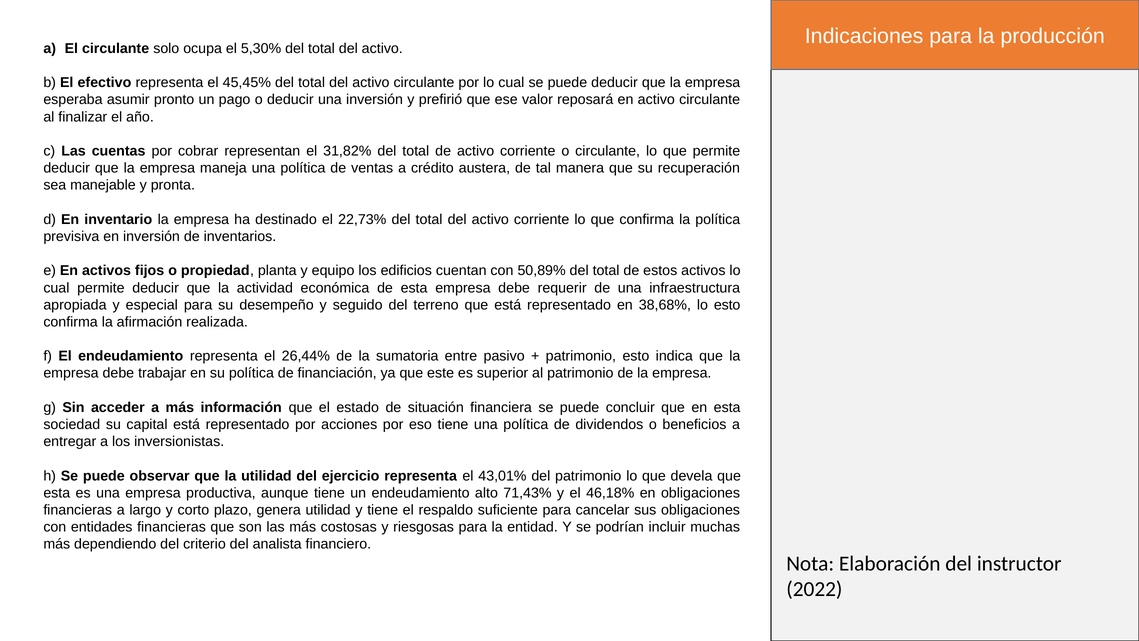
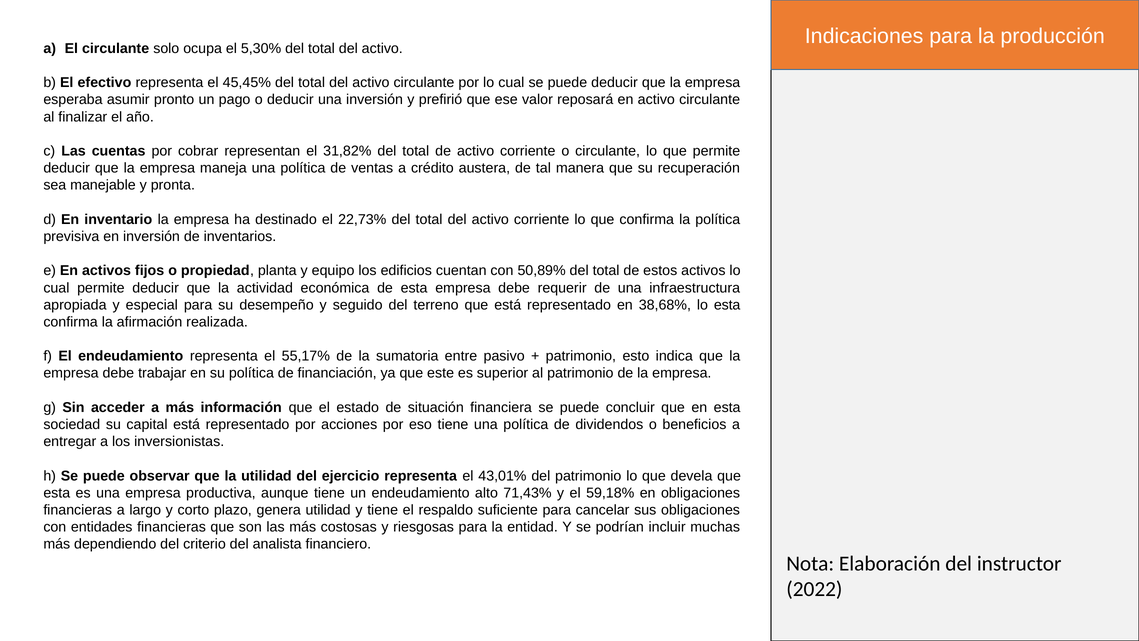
lo esto: esto -> esta
26,44%: 26,44% -> 55,17%
46,18%: 46,18% -> 59,18%
